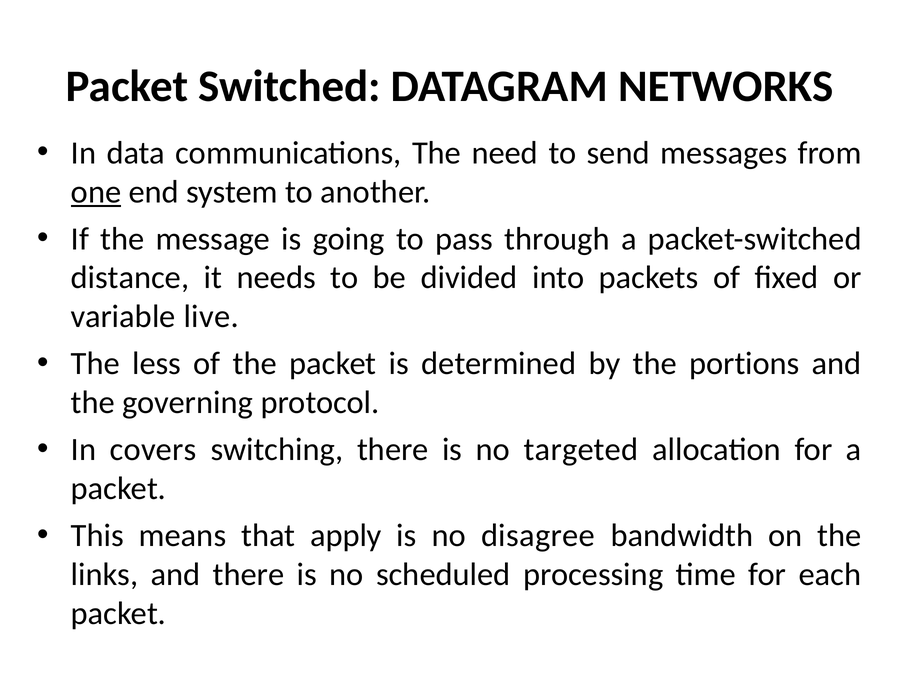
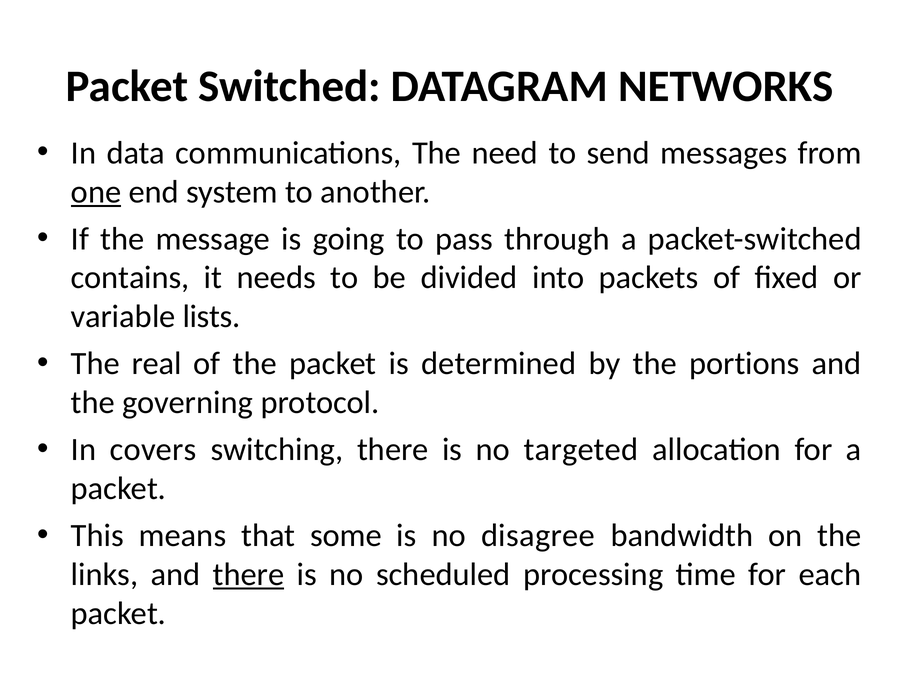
distance: distance -> contains
live: live -> lists
less: less -> real
apply: apply -> some
there at (249, 575) underline: none -> present
